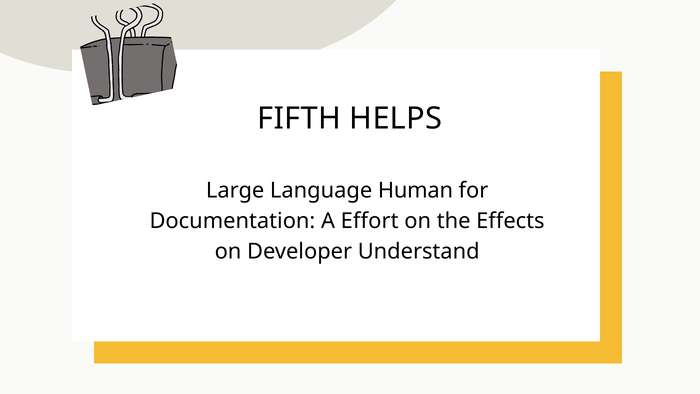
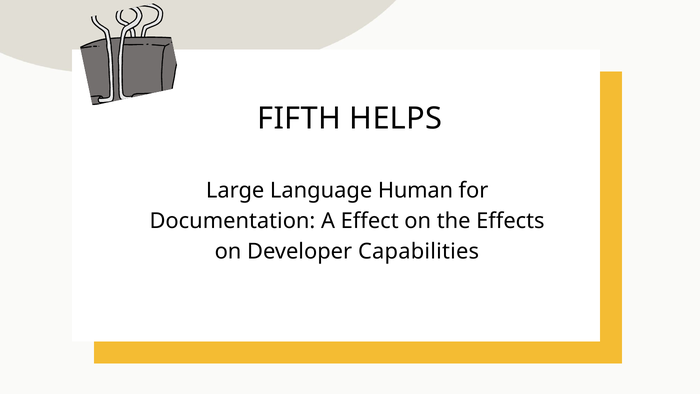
Effort: Effort -> Effect
Understand: Understand -> Capabilities
